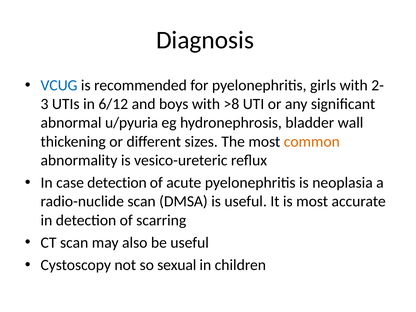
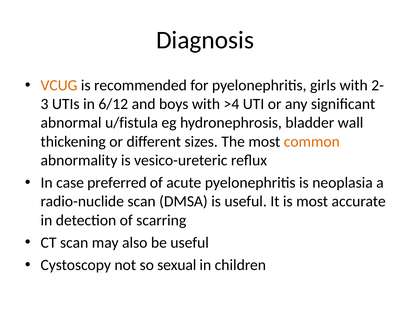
VCUG colour: blue -> orange
>8: >8 -> >4
u/pyuria: u/pyuria -> u/fistula
case detection: detection -> preferred
